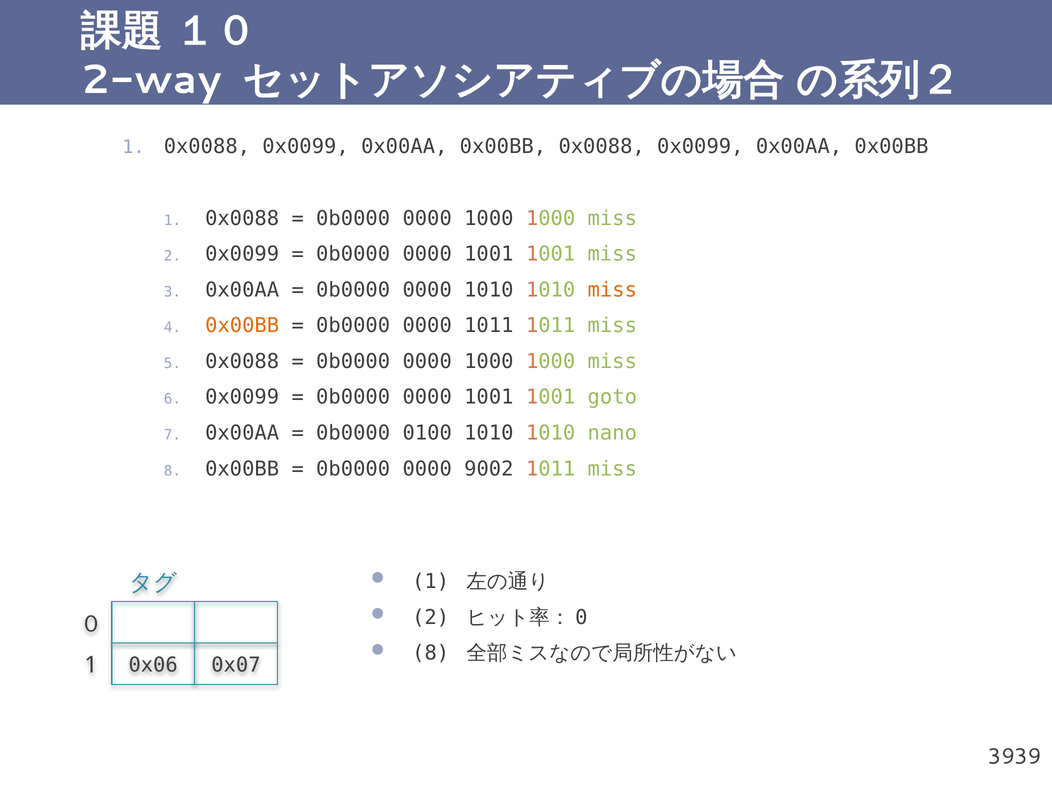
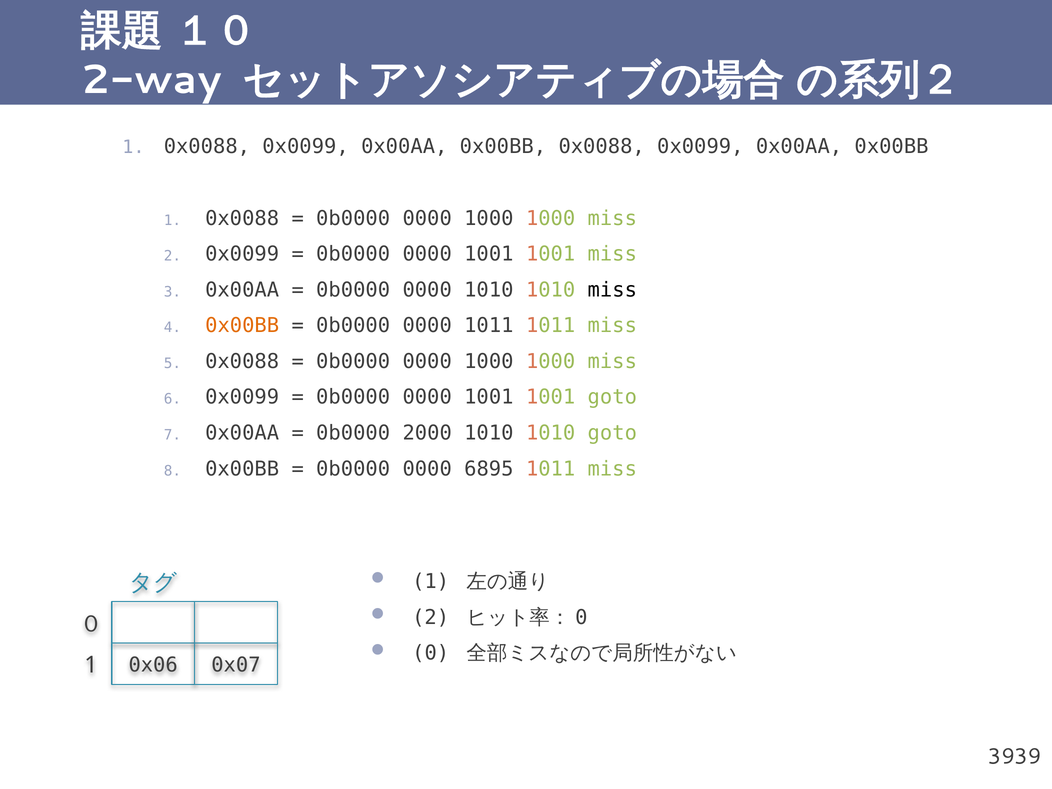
miss at (612, 290) colour: orange -> black
0100: 0100 -> 2000
1010 nano: nano -> goto
9002: 9002 -> 6895
8 at (431, 653): 8 -> 0
